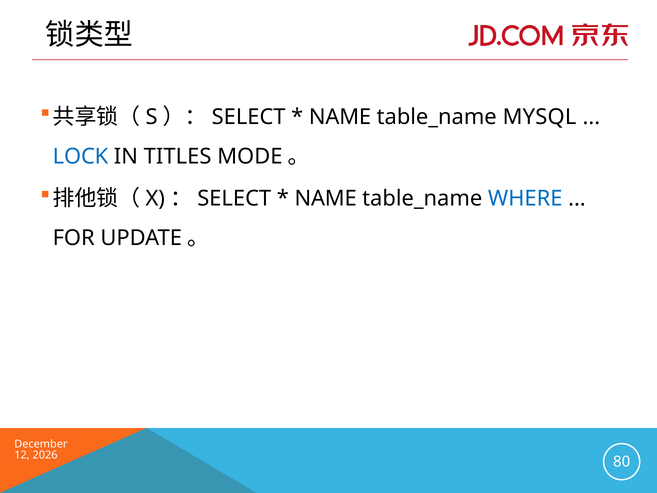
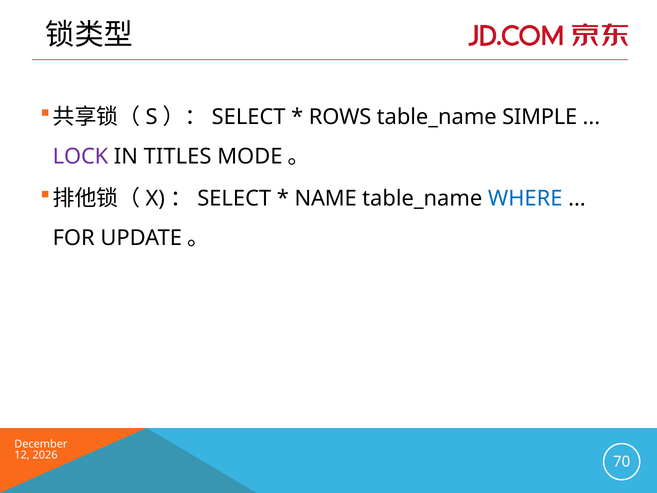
NAME at (340, 117): NAME -> ROWS
MYSQL: MYSQL -> SIMPLE
LOCK colour: blue -> purple
80: 80 -> 70
